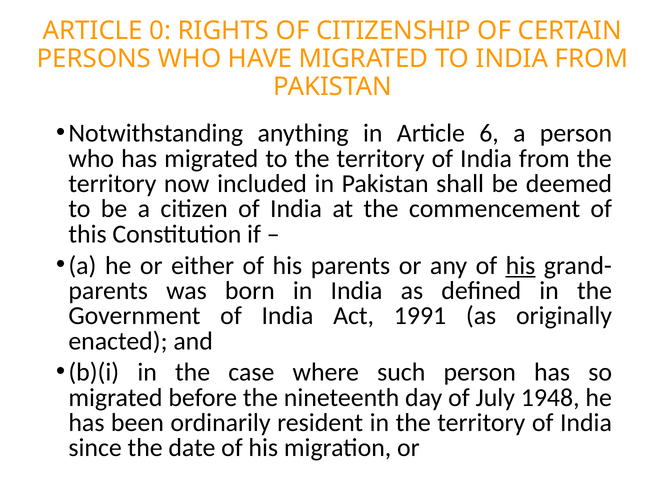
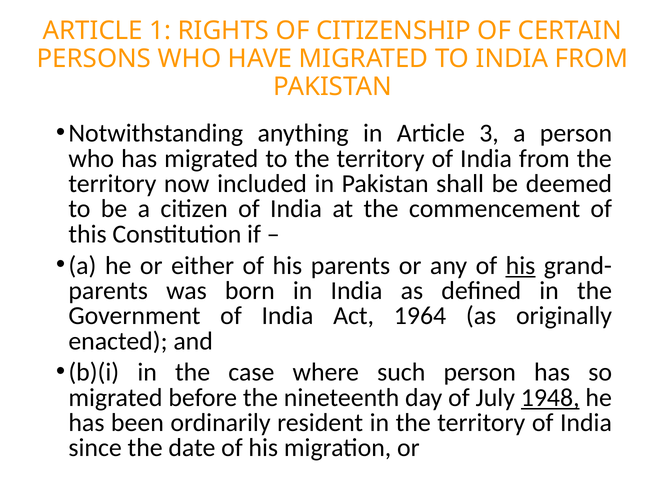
0: 0 -> 1
6: 6 -> 3
1991: 1991 -> 1964
1948 underline: none -> present
